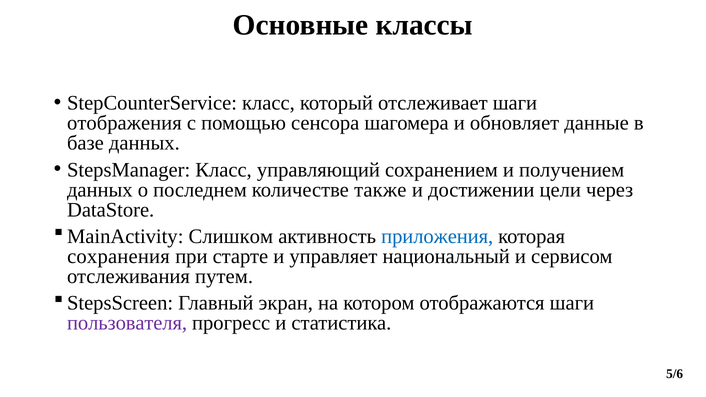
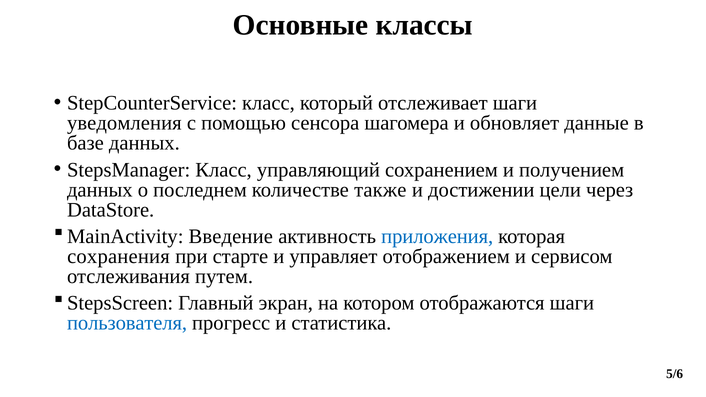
отображения: отображения -> уведомления
Слишком: Слишком -> Введение
национальный: национальный -> отображением
пользователя colour: purple -> blue
